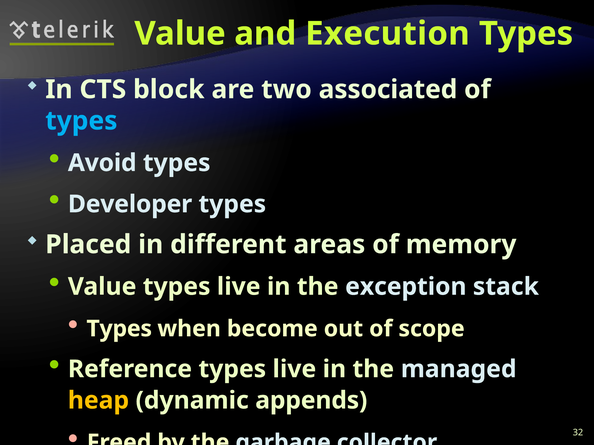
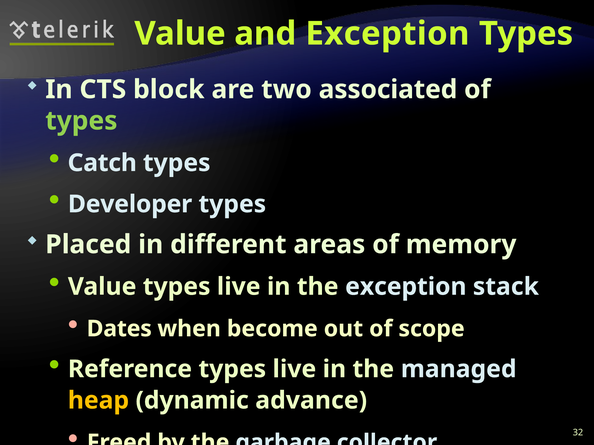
and Execution: Execution -> Exception
types at (81, 121) colour: light blue -> light green
Avoid: Avoid -> Catch
Types at (119, 329): Types -> Dates
appends: appends -> advance
